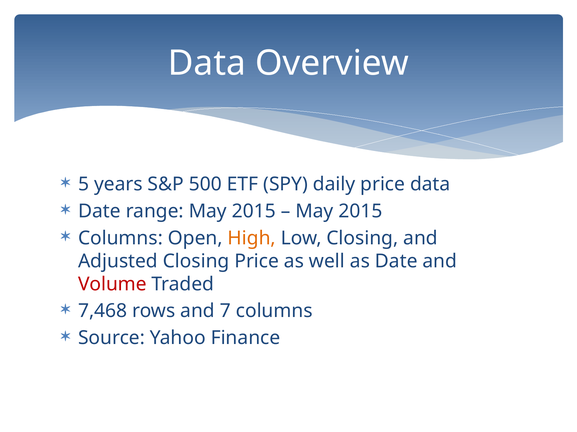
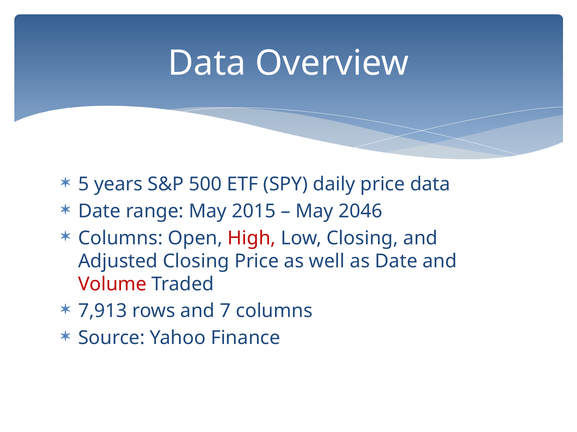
2015 at (360, 212): 2015 -> 2046
High colour: orange -> red
7,468: 7,468 -> 7,913
